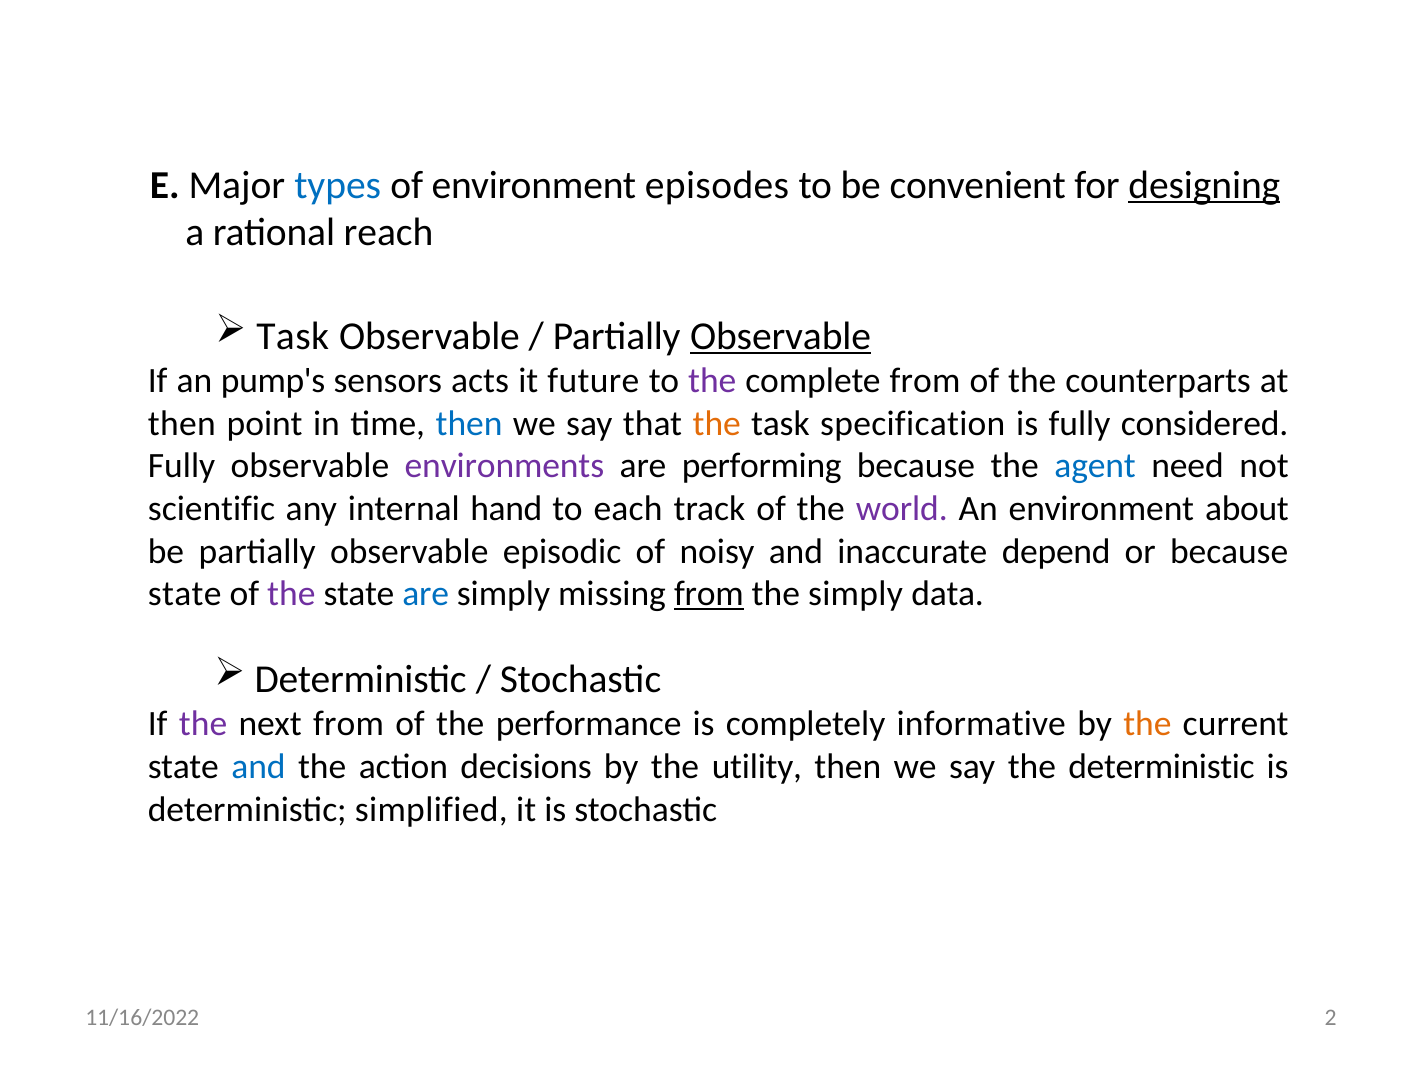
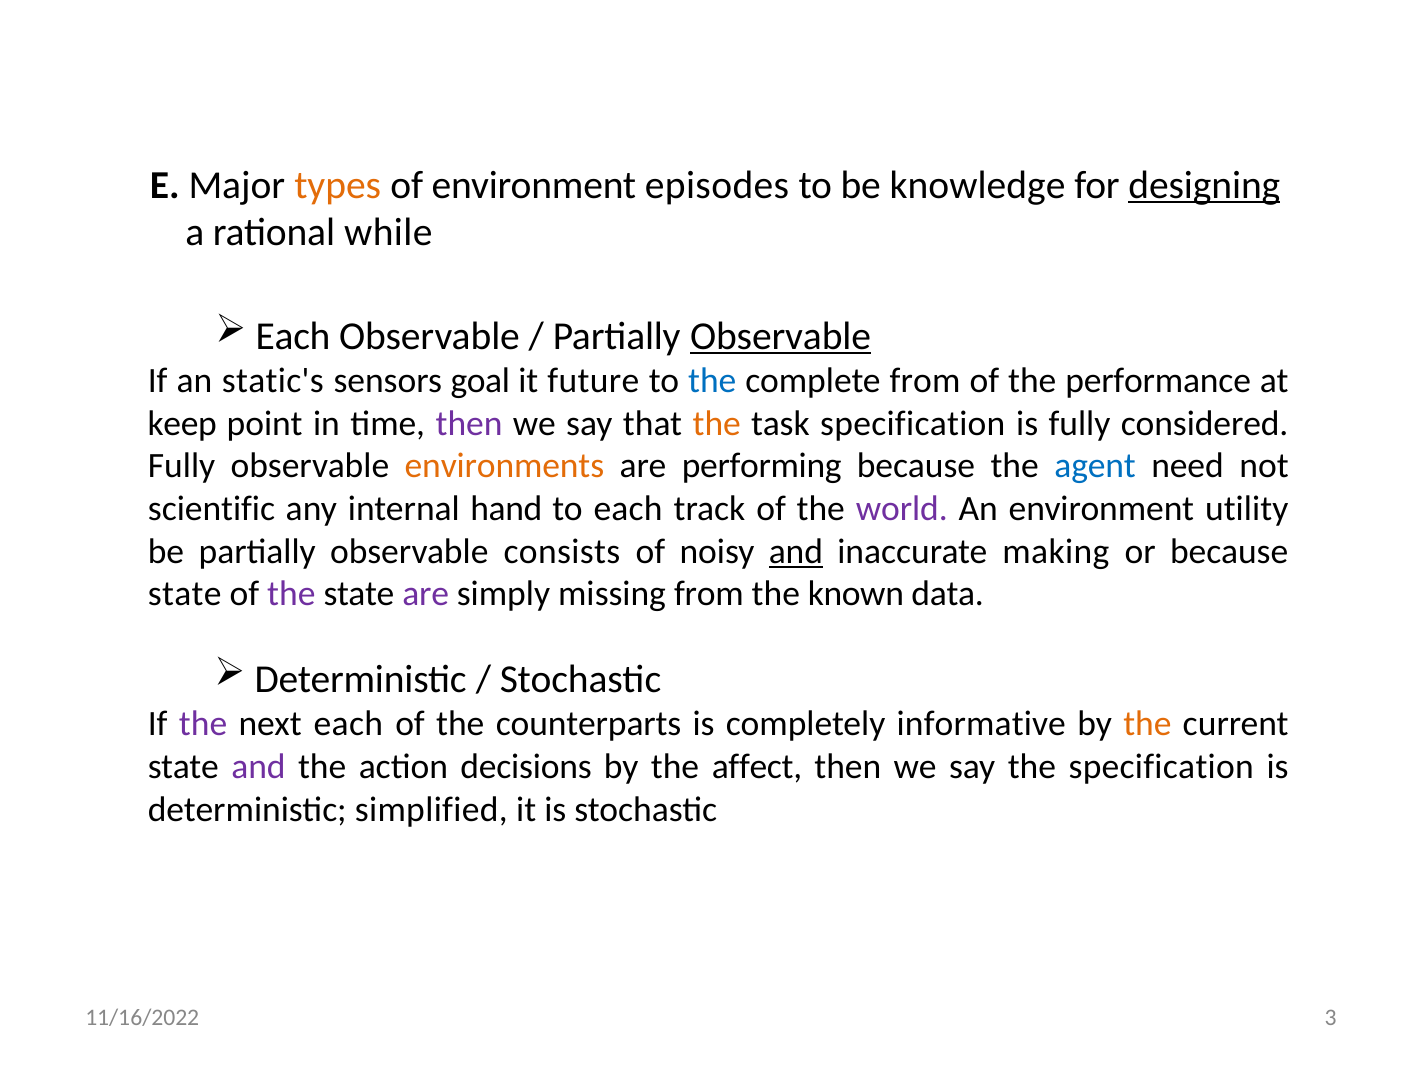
types colour: blue -> orange
convenient: convenient -> knowledge
reach: reach -> while
Task at (293, 336): Task -> Each
pump's: pump's -> static's
acts: acts -> goal
the at (712, 381) colour: purple -> blue
counterparts: counterparts -> performance
then at (182, 423): then -> keep
then at (469, 423) colour: blue -> purple
environments colour: purple -> orange
about: about -> utility
episodic: episodic -> consists
and at (796, 551) underline: none -> present
depend: depend -> making
are at (426, 594) colour: blue -> purple
from at (709, 594) underline: present -> none
the simply: simply -> known
next from: from -> each
performance: performance -> counterparts
and at (258, 766) colour: blue -> purple
utility: utility -> affect
the deterministic: deterministic -> specification
2: 2 -> 3
